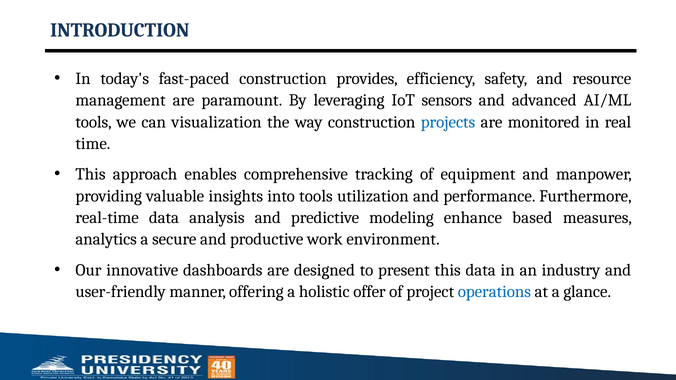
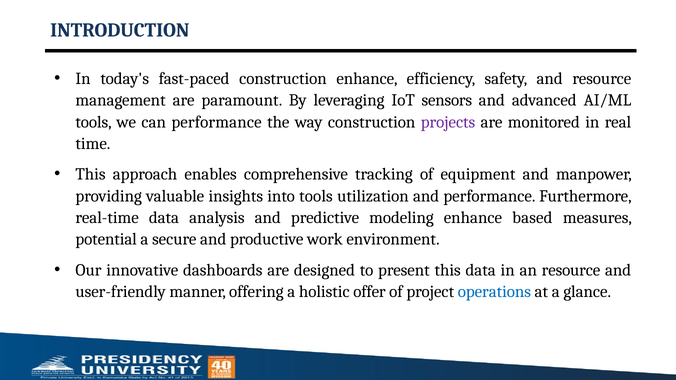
construction provides: provides -> enhance
can visualization: visualization -> performance
projects colour: blue -> purple
analytics: analytics -> potential
an industry: industry -> resource
